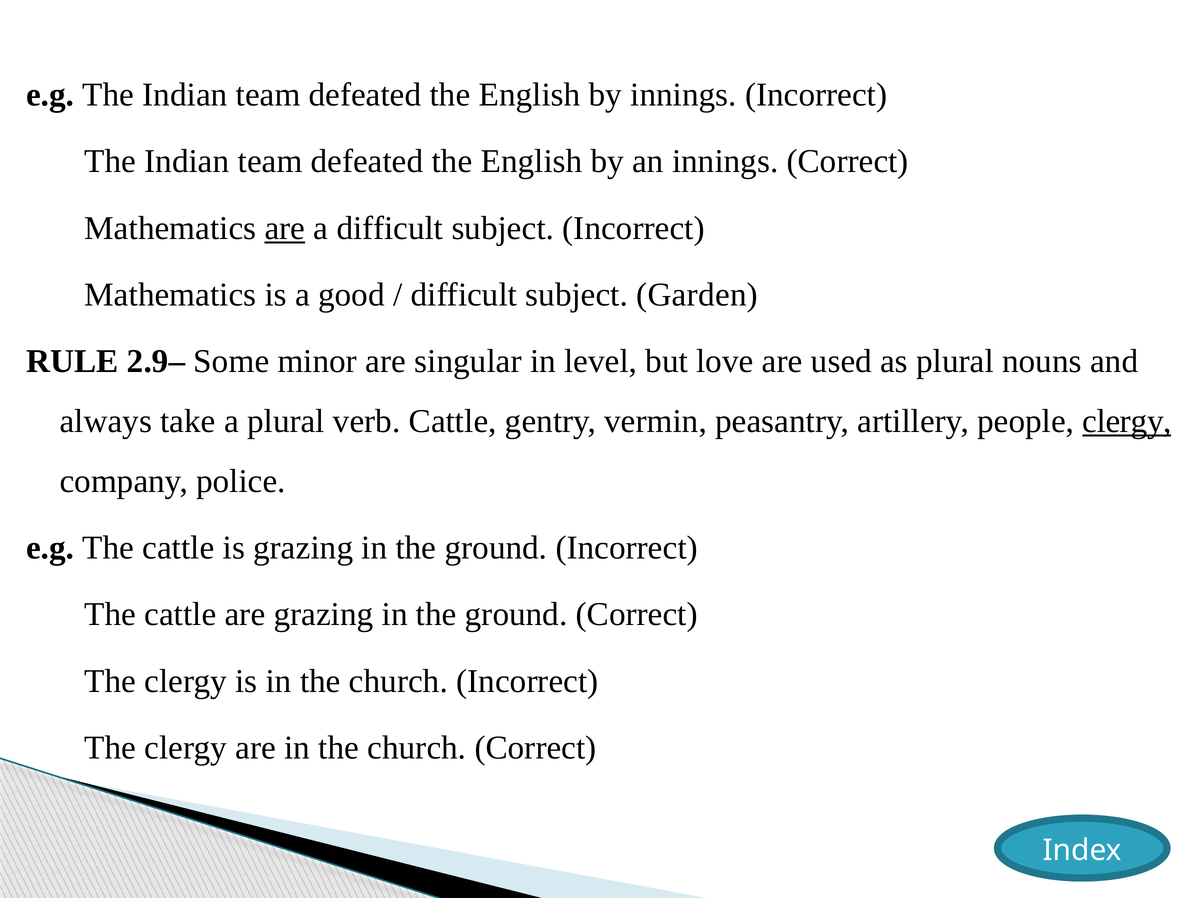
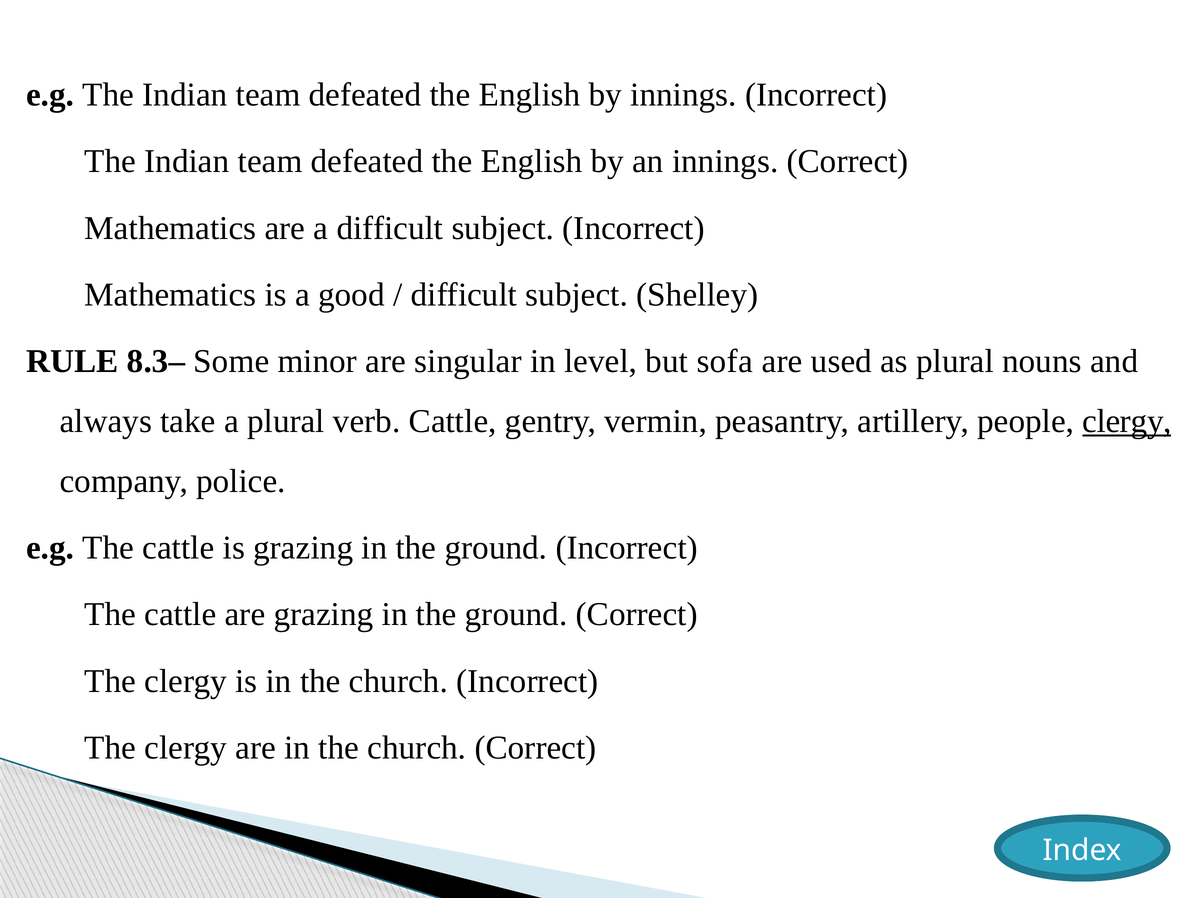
are at (285, 228) underline: present -> none
Garden: Garden -> Shelley
2.9–: 2.9– -> 8.3–
love: love -> sofa
